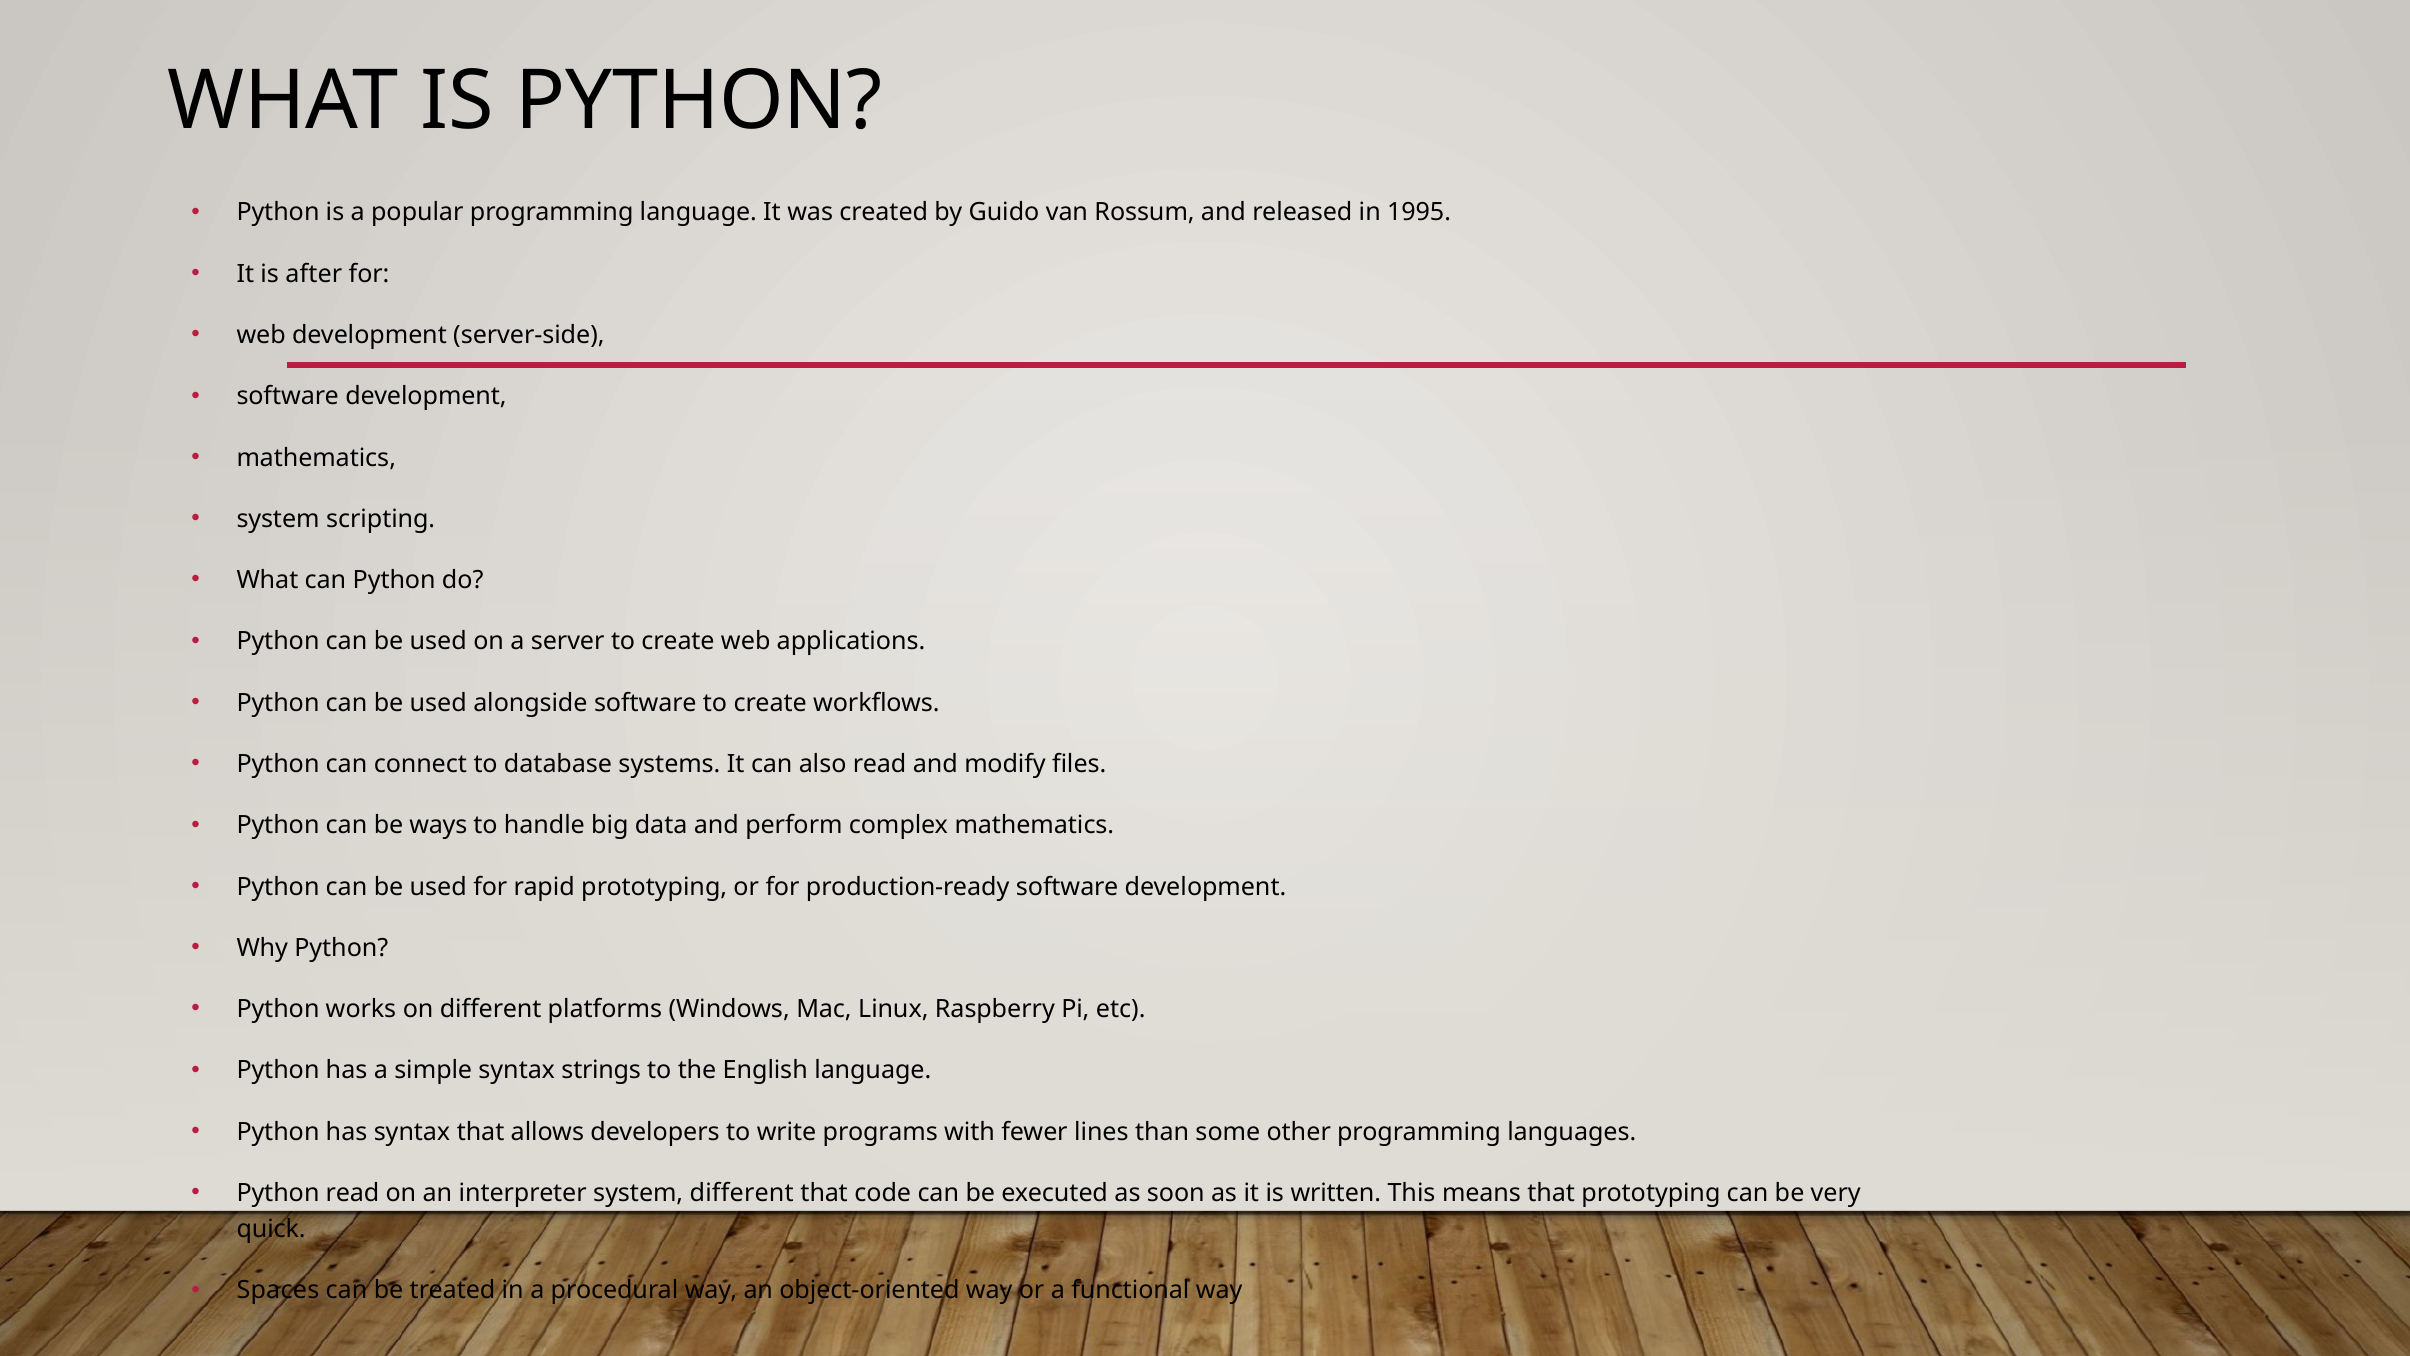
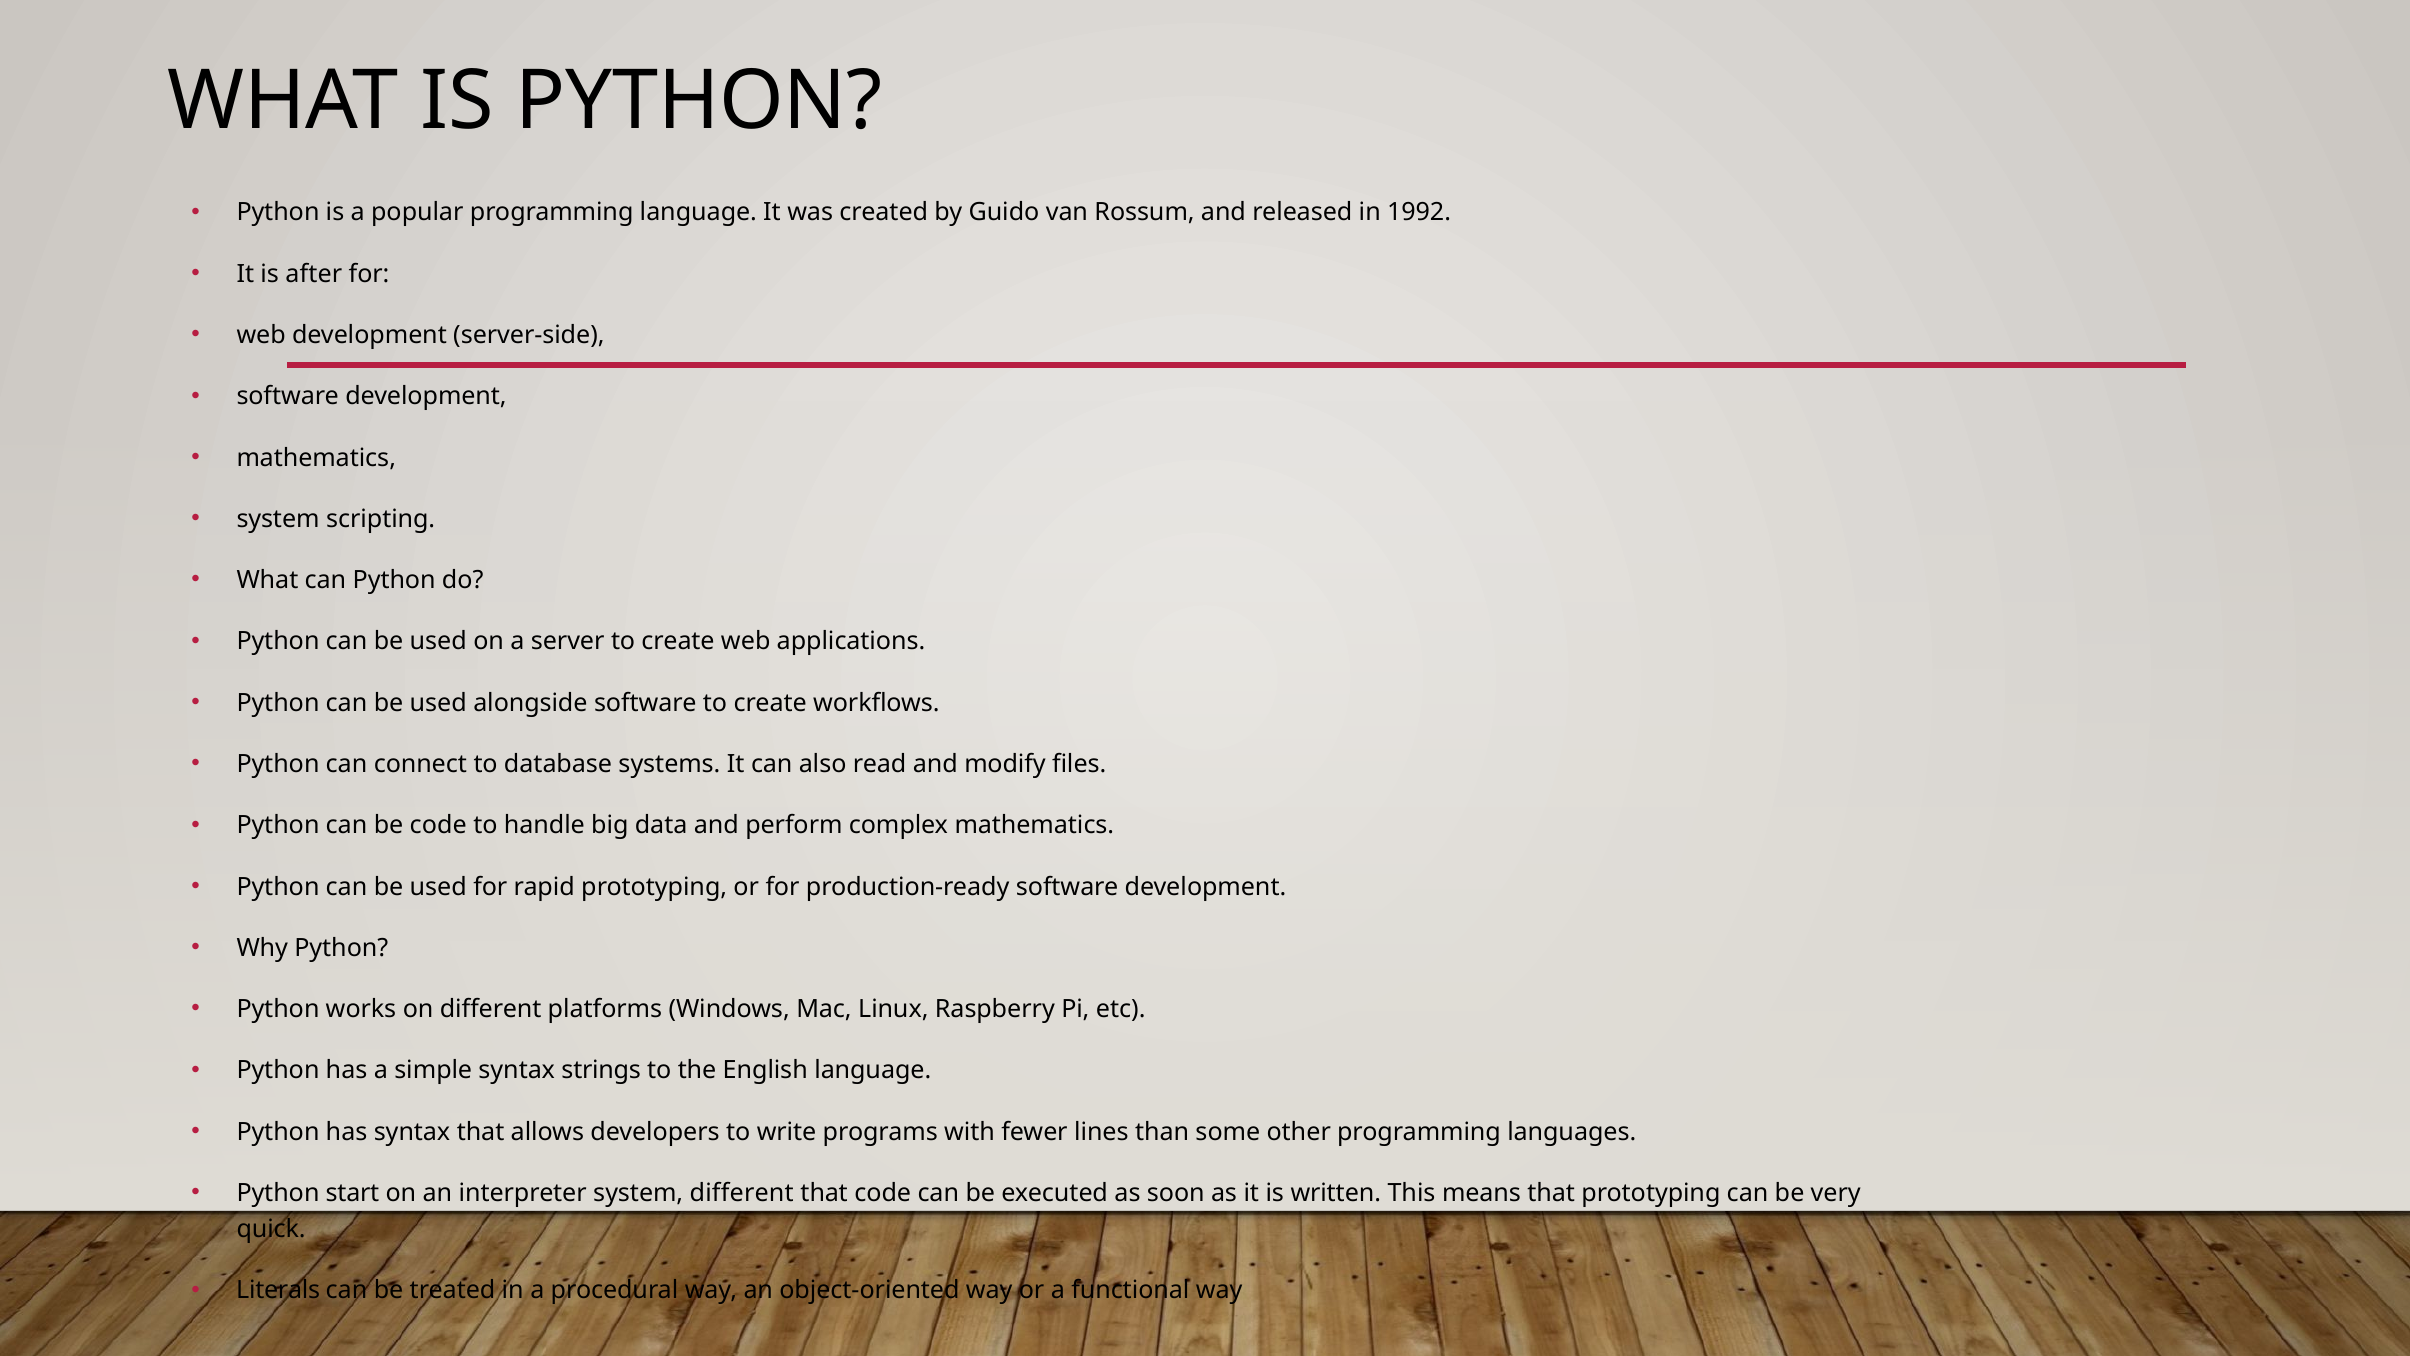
1995: 1995 -> 1992
be ways: ways -> code
Python read: read -> start
Spaces: Spaces -> Literals
